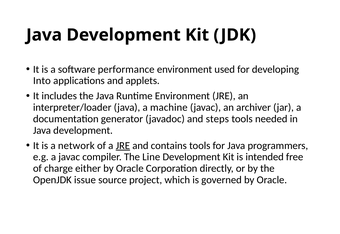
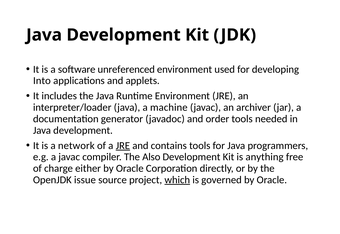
performance: performance -> unreferenced
steps: steps -> order
Line: Line -> Also
intended: intended -> anything
which underline: none -> present
